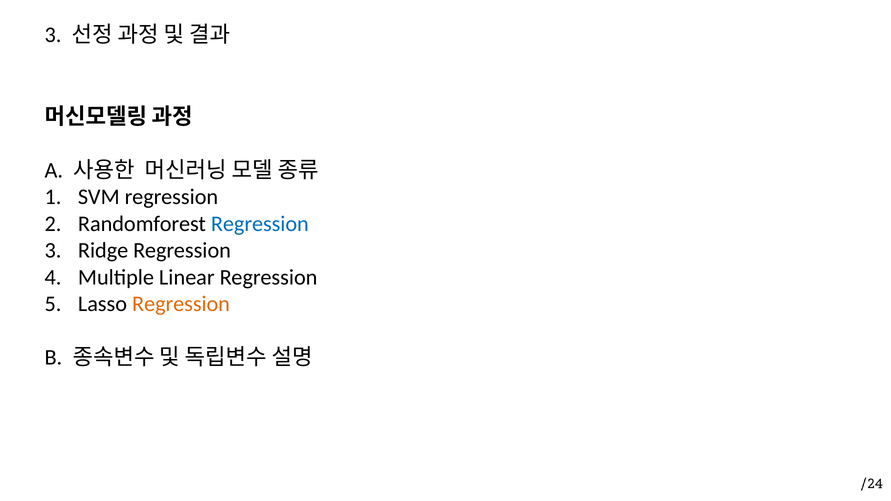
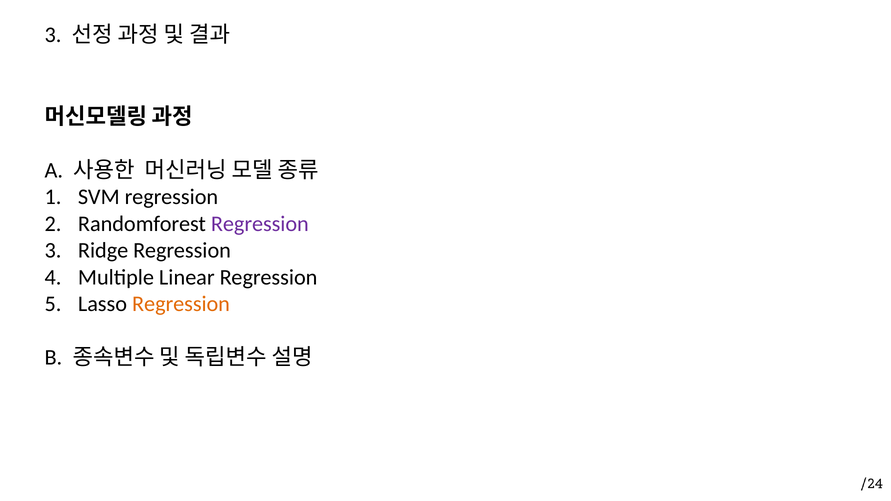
Regression at (260, 224) colour: blue -> purple
